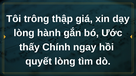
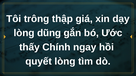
hành: hành -> dũng
